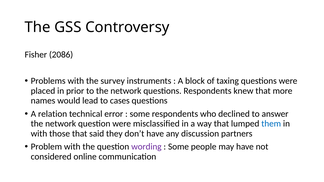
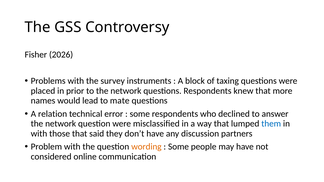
2086: 2086 -> 2026
cases: cases -> mate
wording colour: purple -> orange
